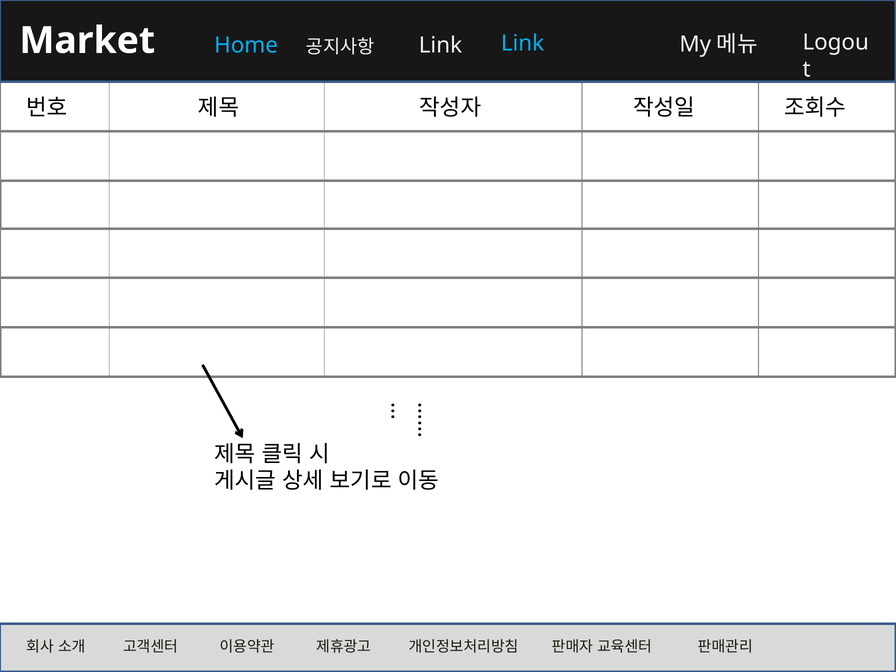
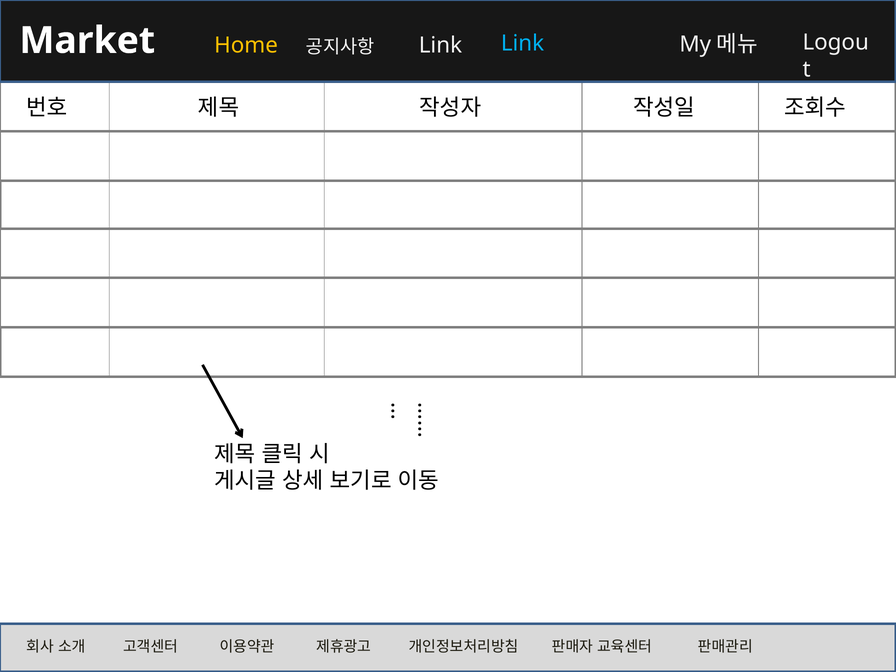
Home colour: light blue -> yellow
